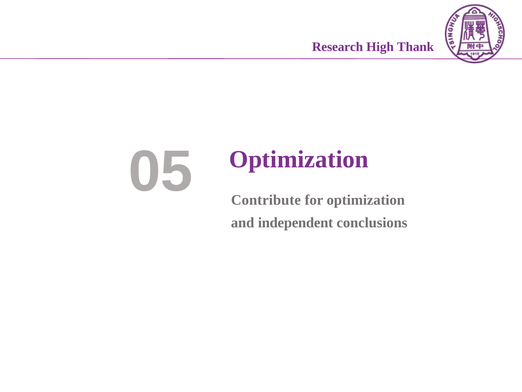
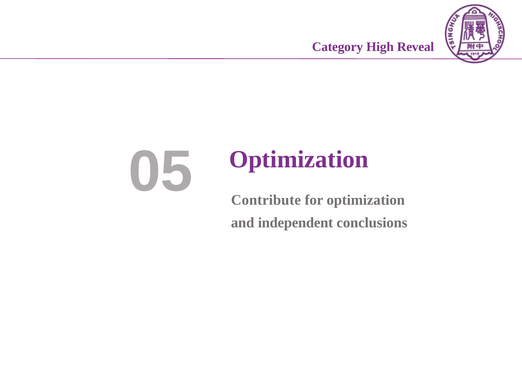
Research: Research -> Category
Thank: Thank -> Reveal
